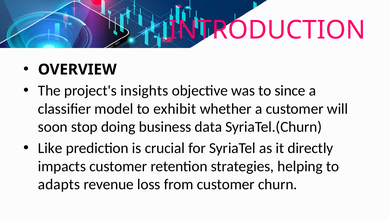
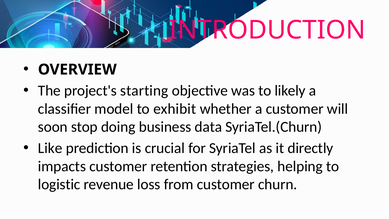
insights: insights -> starting
since: since -> likely
adapts: adapts -> logistic
